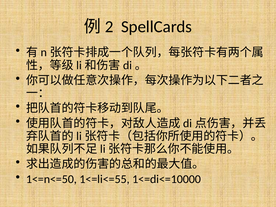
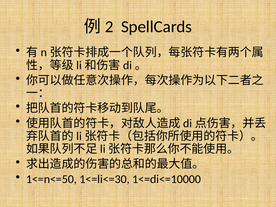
1<=li<=55: 1<=li<=55 -> 1<=li<=30
